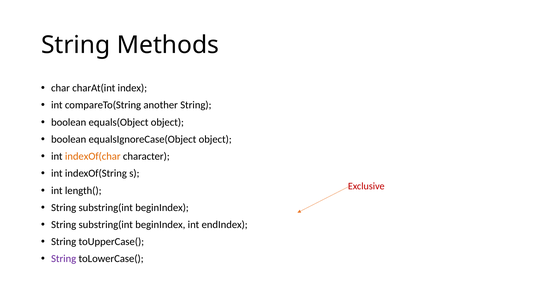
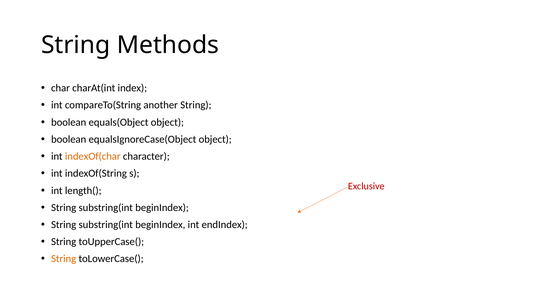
String at (64, 259) colour: purple -> orange
